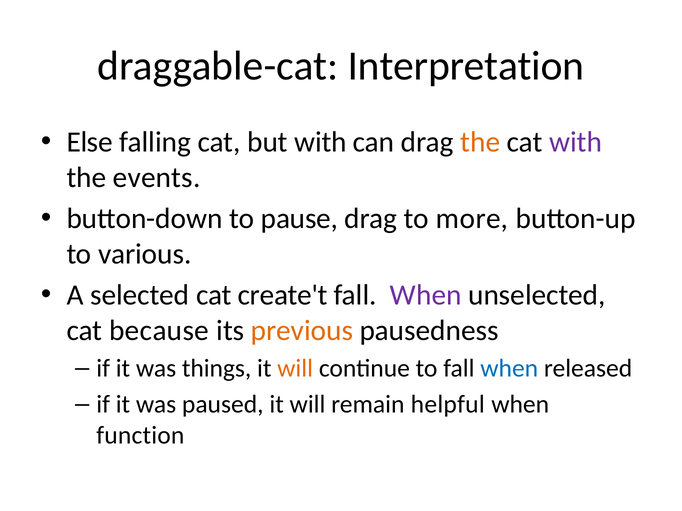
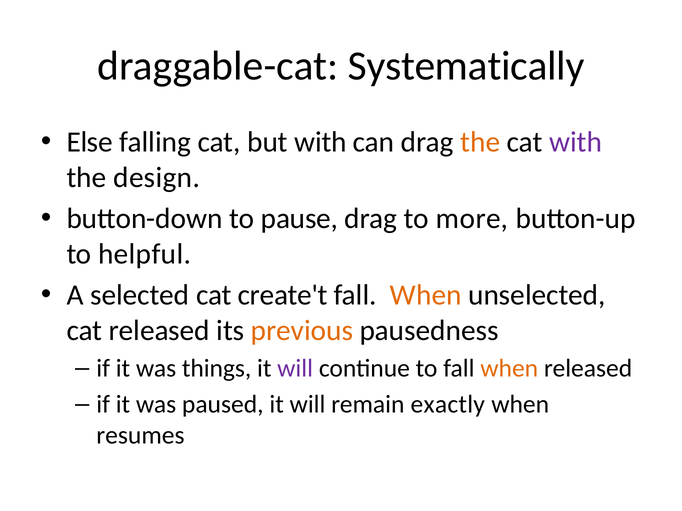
Interpretation: Interpretation -> Systematically
events: events -> design
various: various -> helpful
When at (426, 296) colour: purple -> orange
cat because: because -> released
will at (295, 369) colour: orange -> purple
when at (509, 369) colour: blue -> orange
helpful: helpful -> exactly
function: function -> resumes
